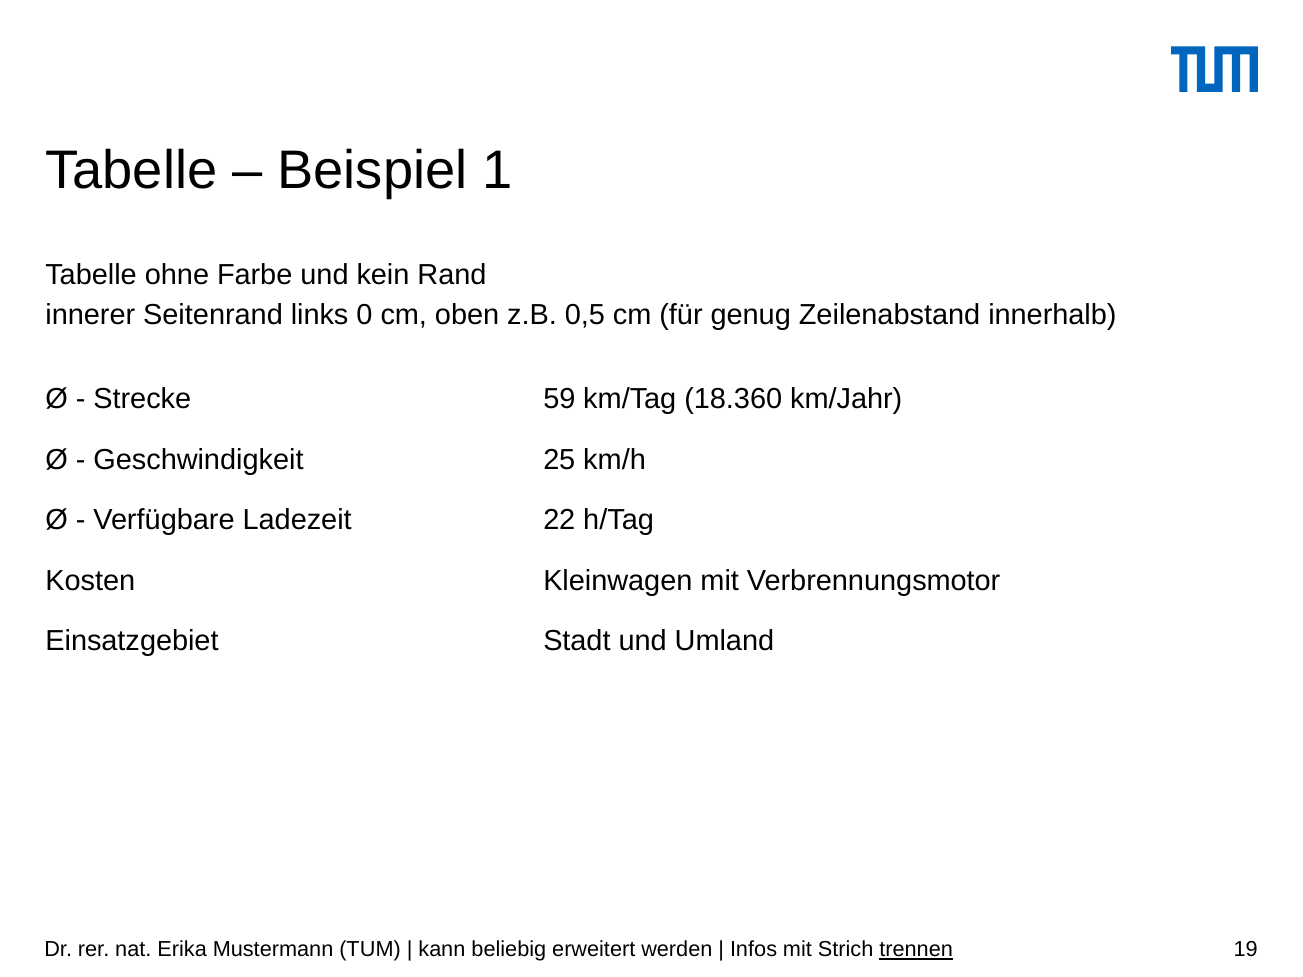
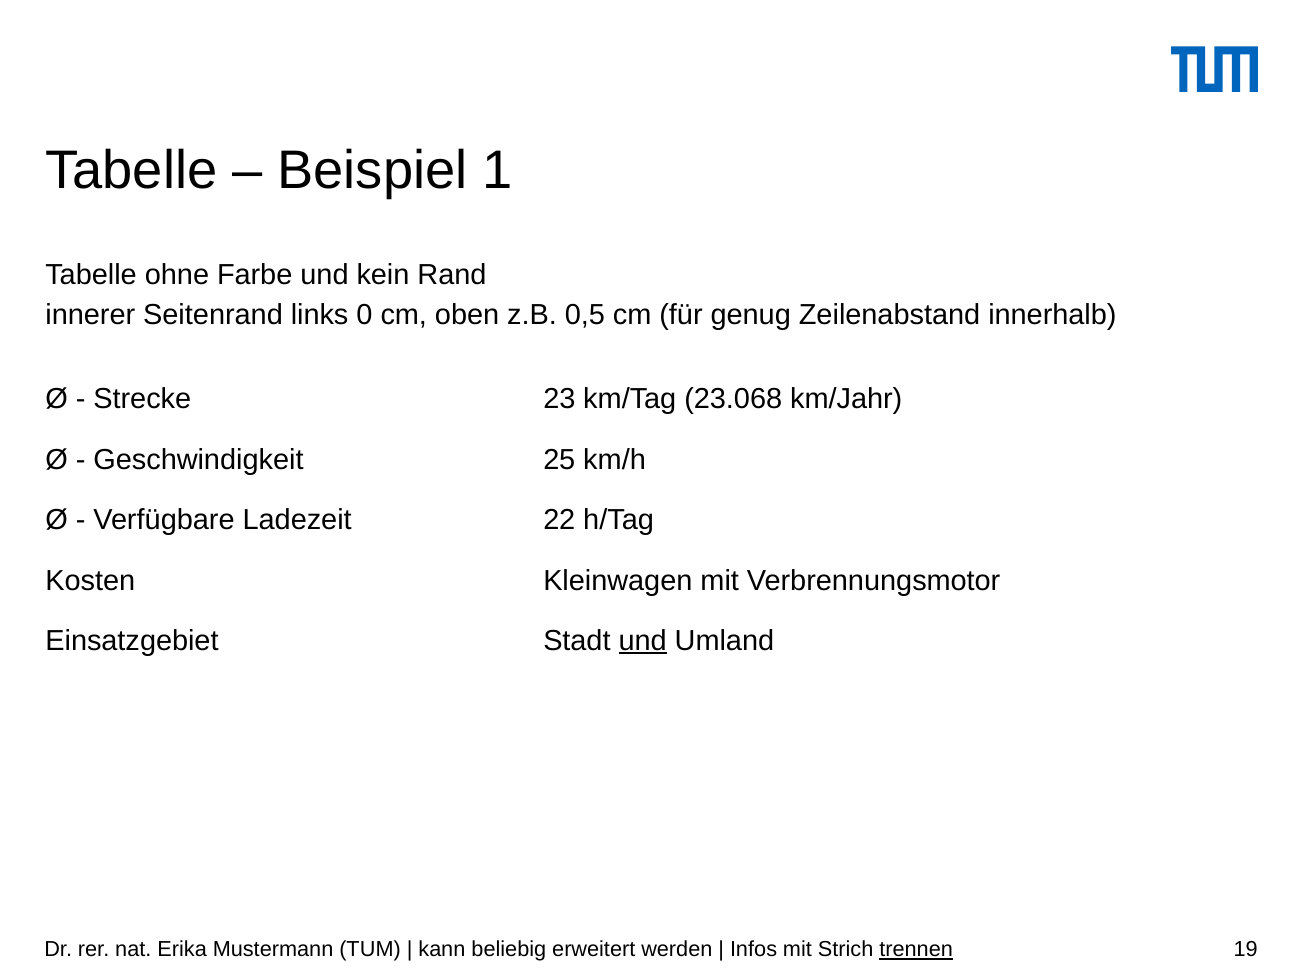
59: 59 -> 23
18.360: 18.360 -> 23.068
und at (643, 641) underline: none -> present
